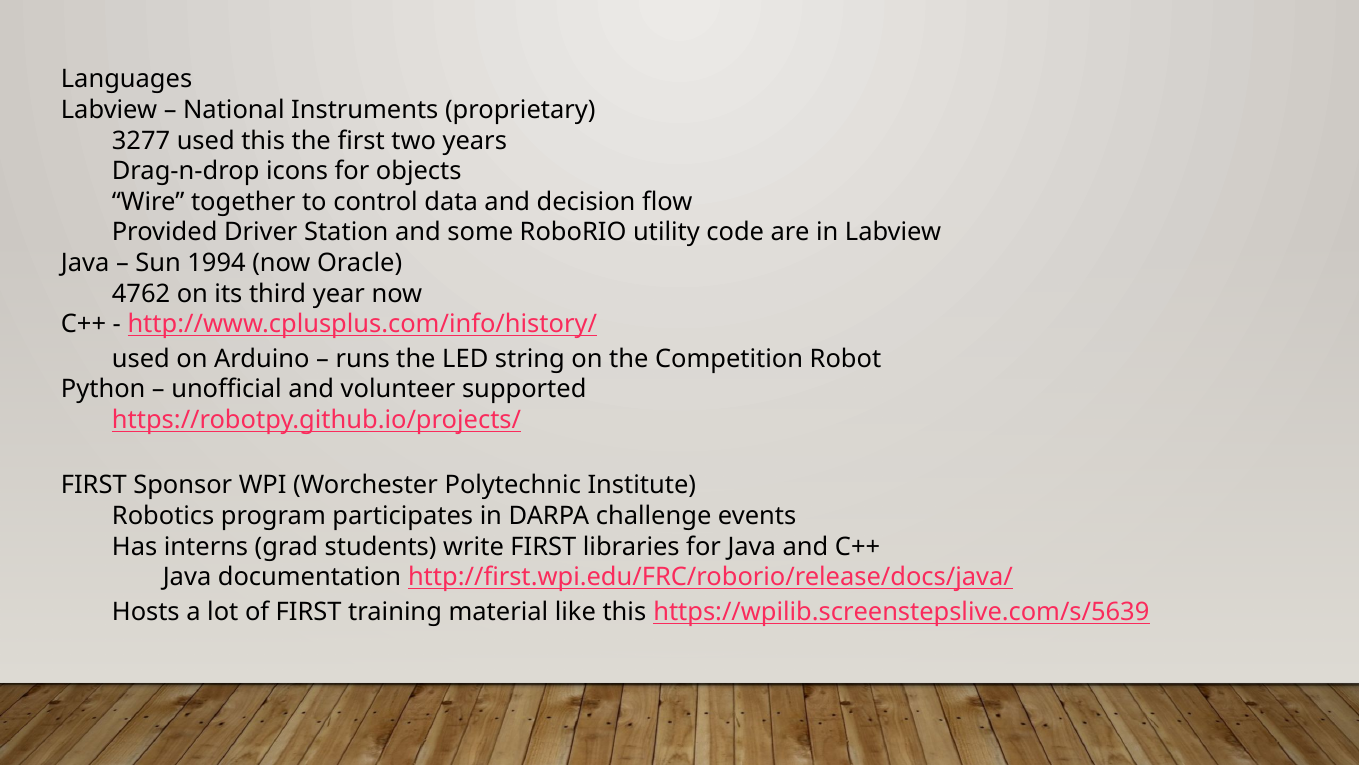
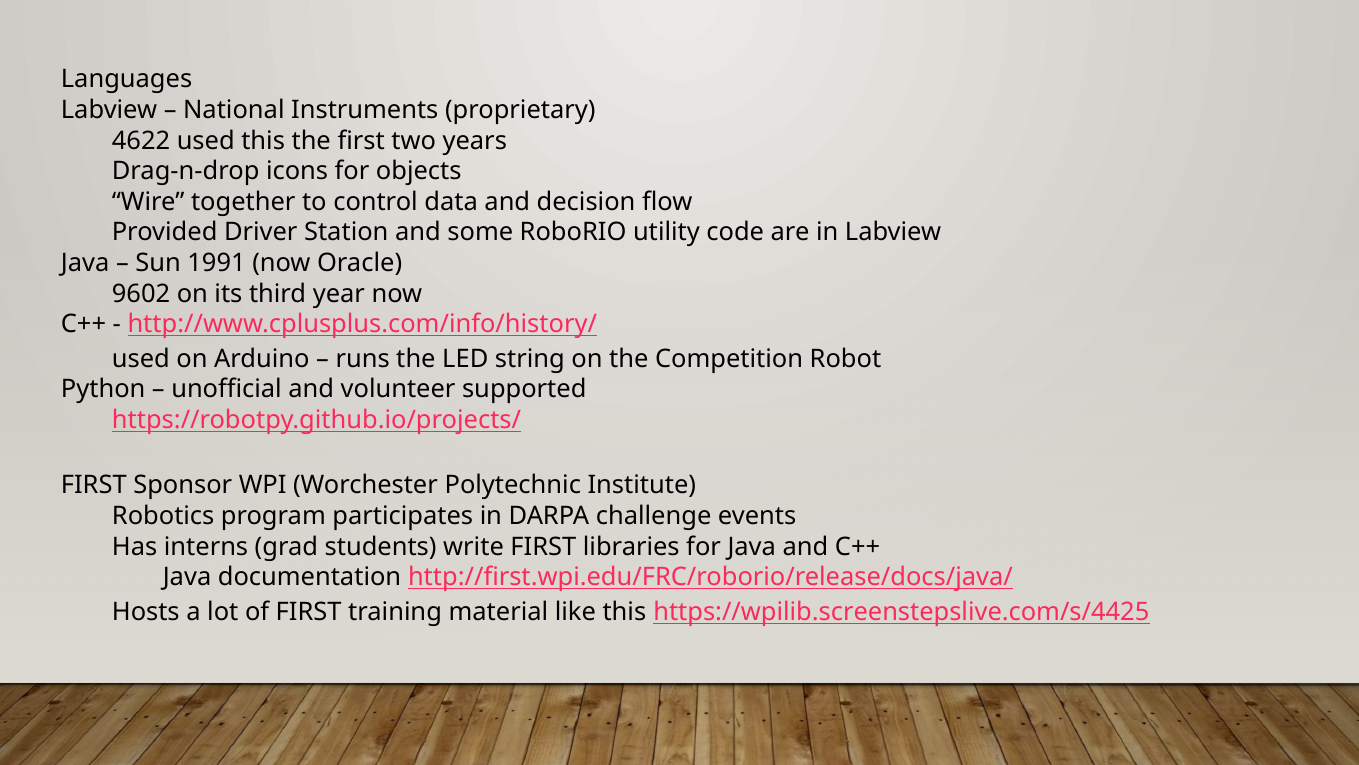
3277: 3277 -> 4622
1994: 1994 -> 1991
4762: 4762 -> 9602
https://wpilib.screenstepslive.com/s/5639: https://wpilib.screenstepslive.com/s/5639 -> https://wpilib.screenstepslive.com/s/4425
